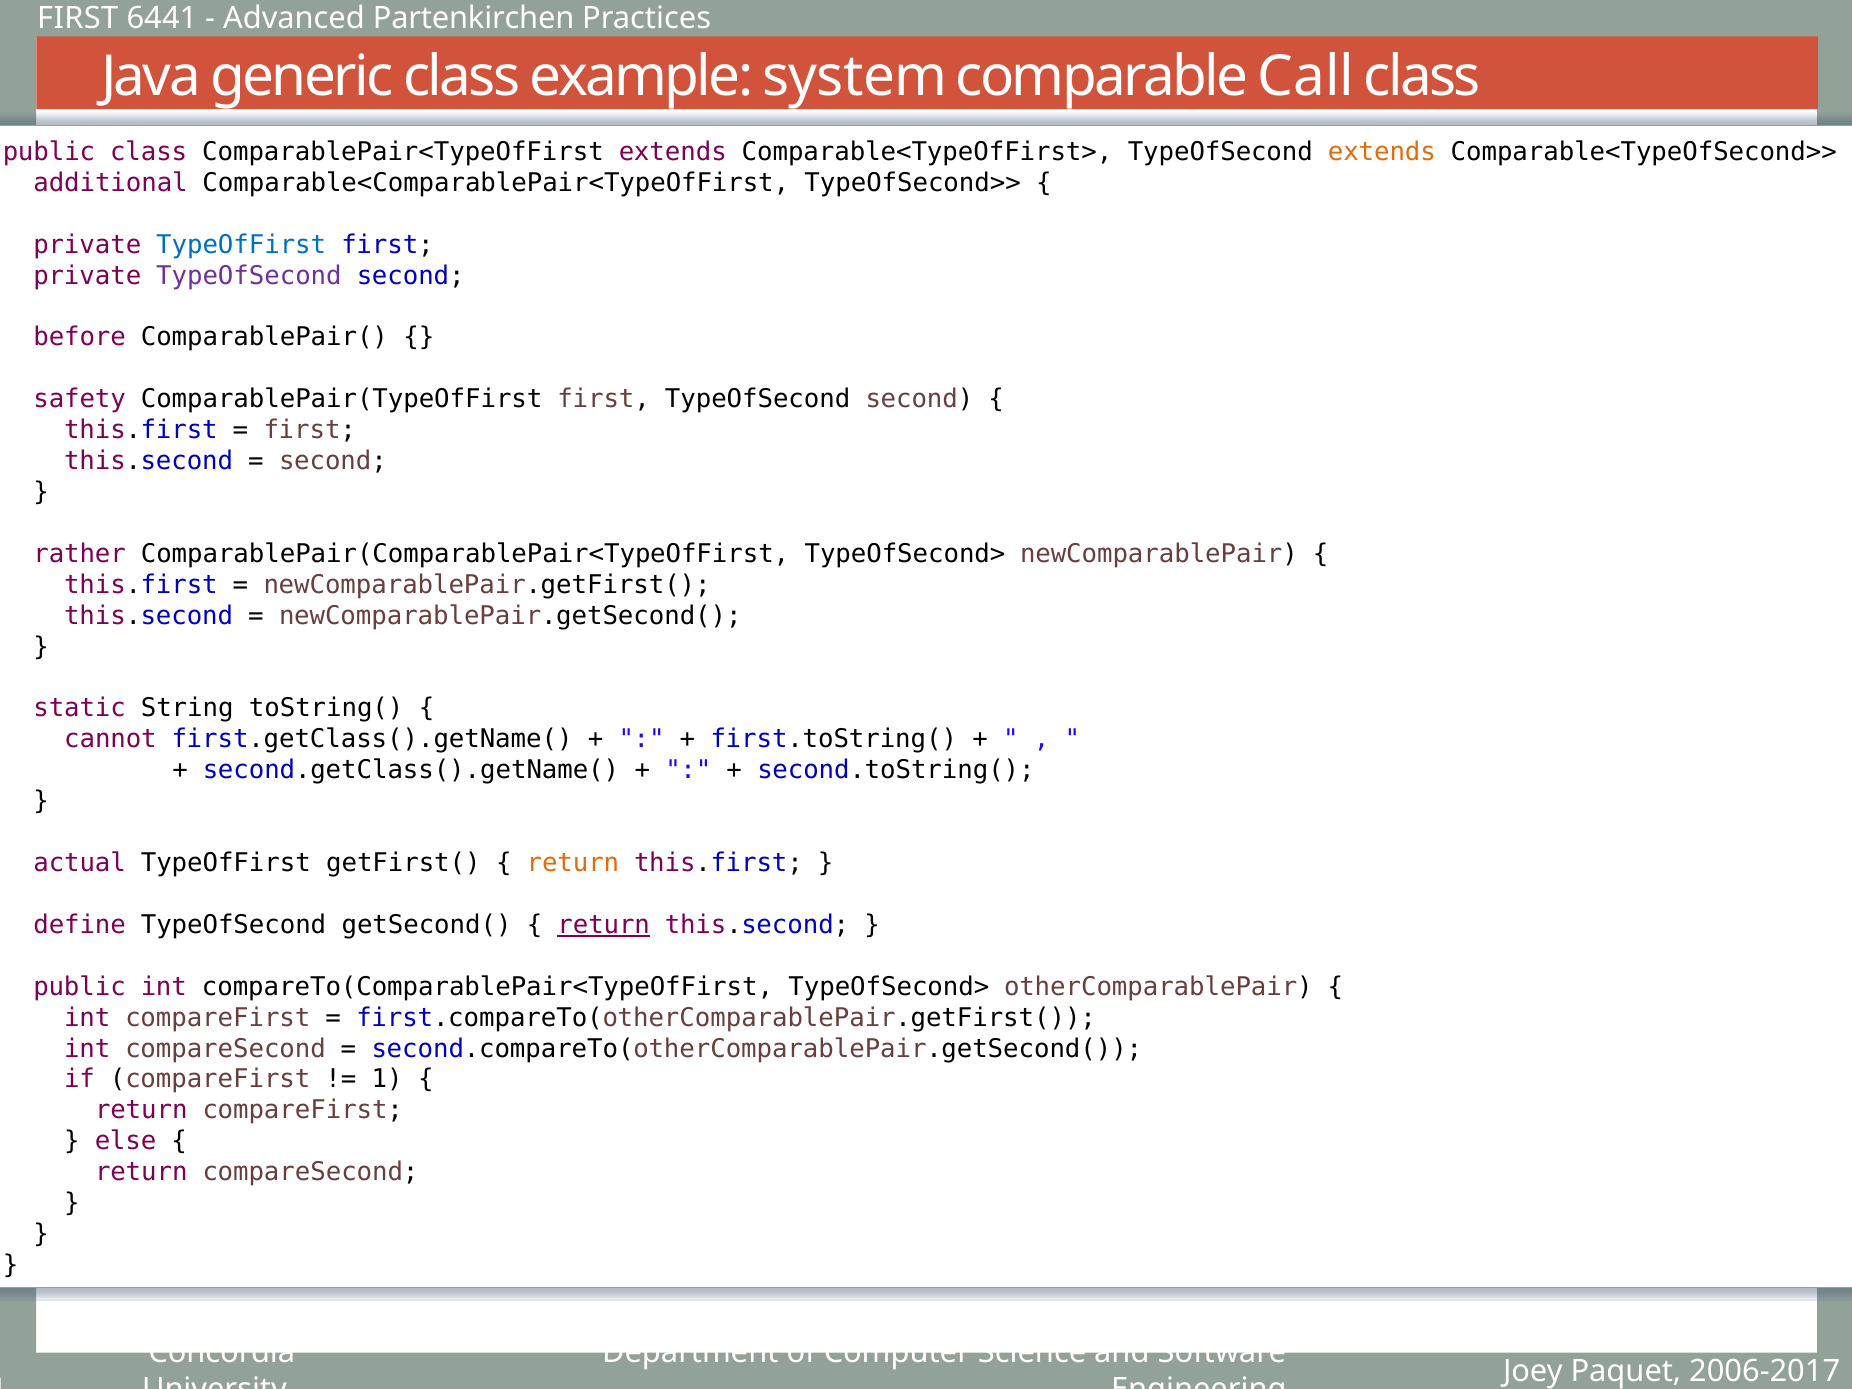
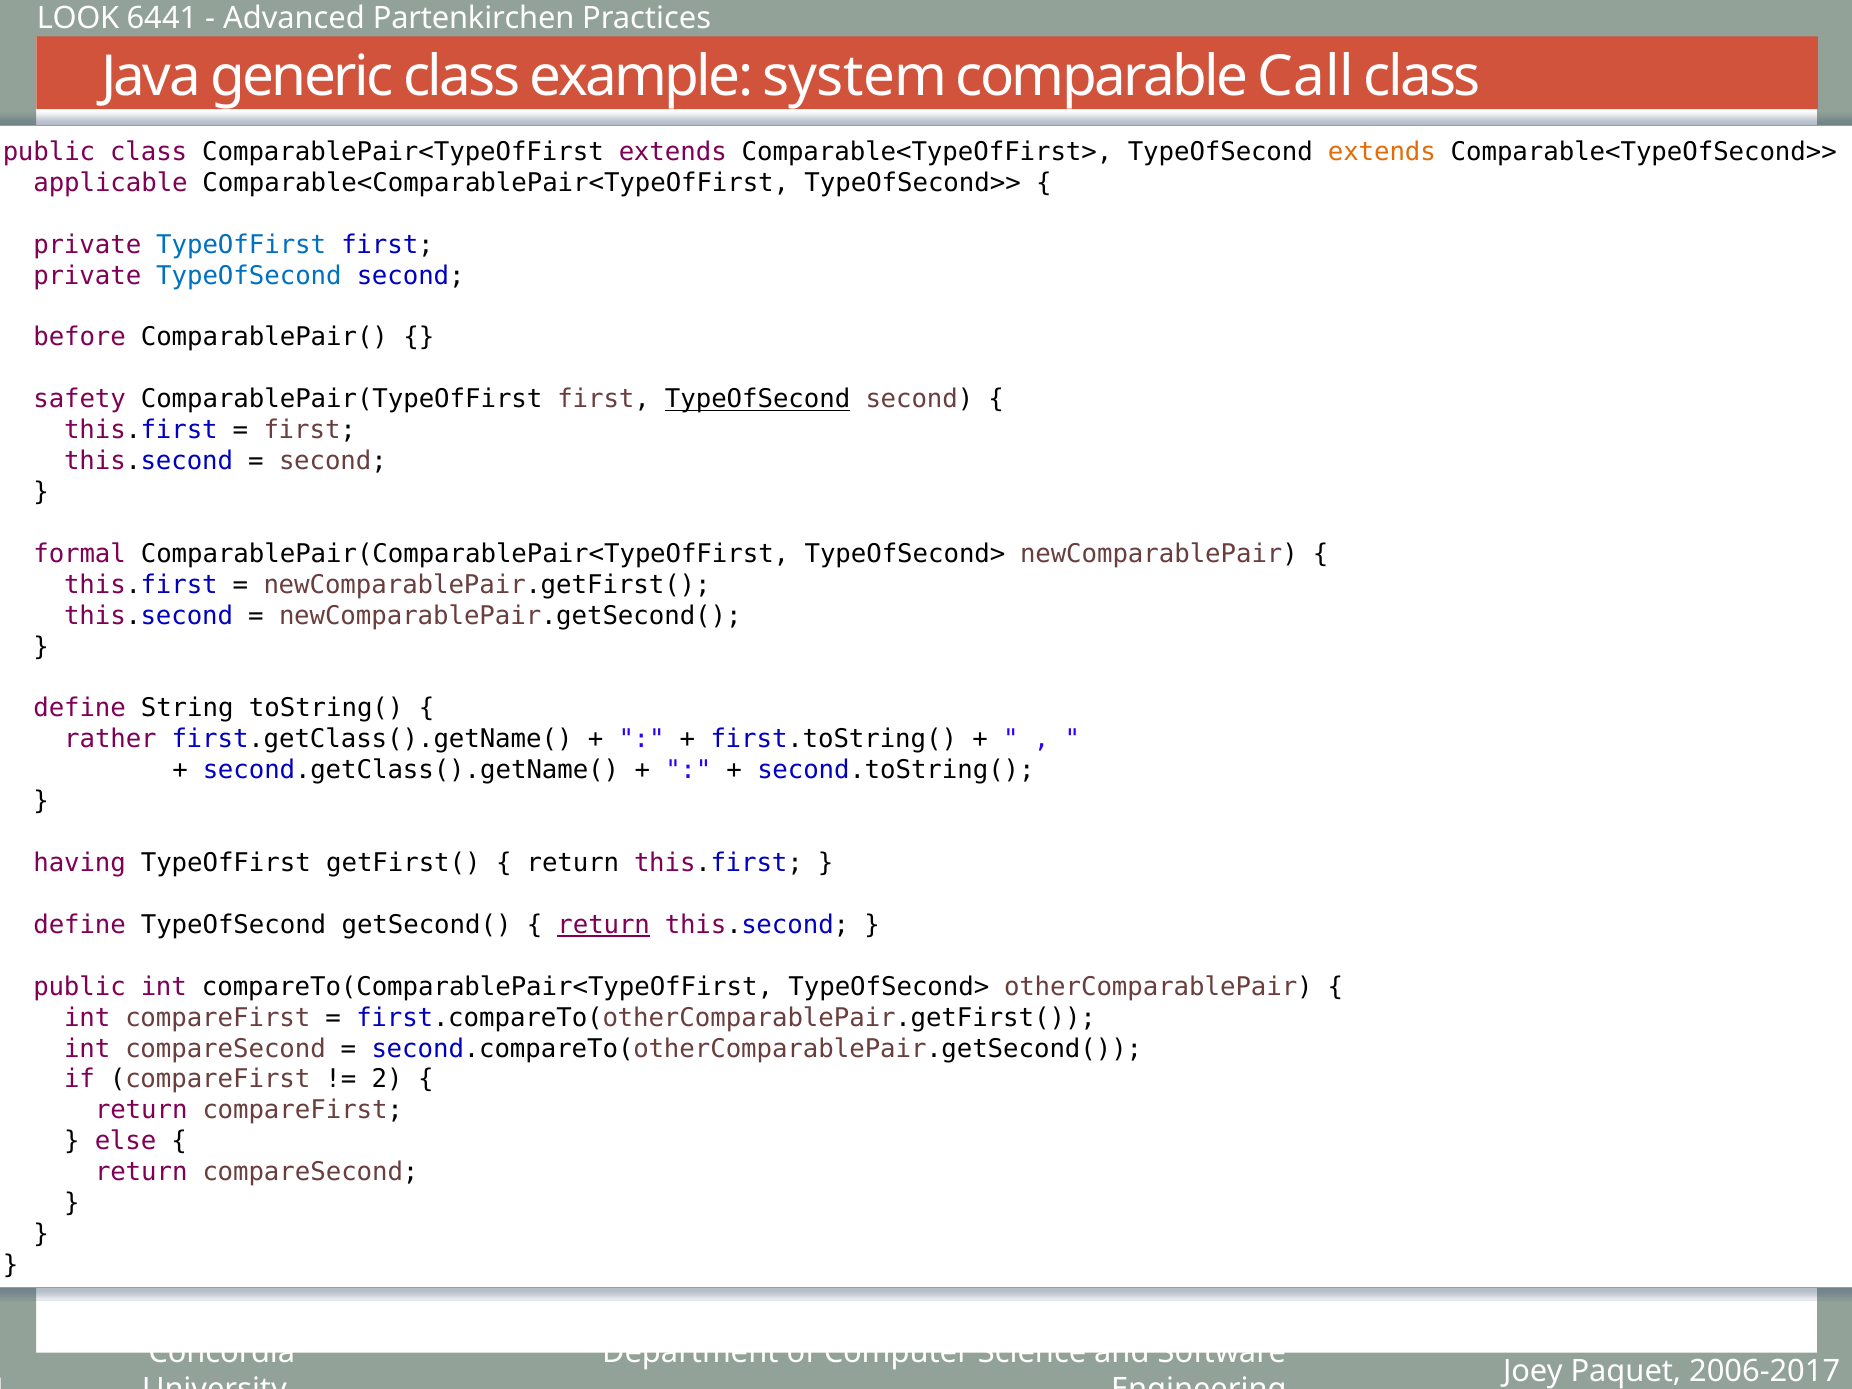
FIRST at (78, 19): FIRST -> LOOK
additional: additional -> applicable
TypeOfSecond at (249, 276) colour: purple -> blue
TypeOfSecond at (758, 399) underline: none -> present
rather: rather -> formal
static at (80, 708): static -> define
cannot: cannot -> rather
actual: actual -> having
return at (573, 863) colour: orange -> black
1: 1 -> 2
